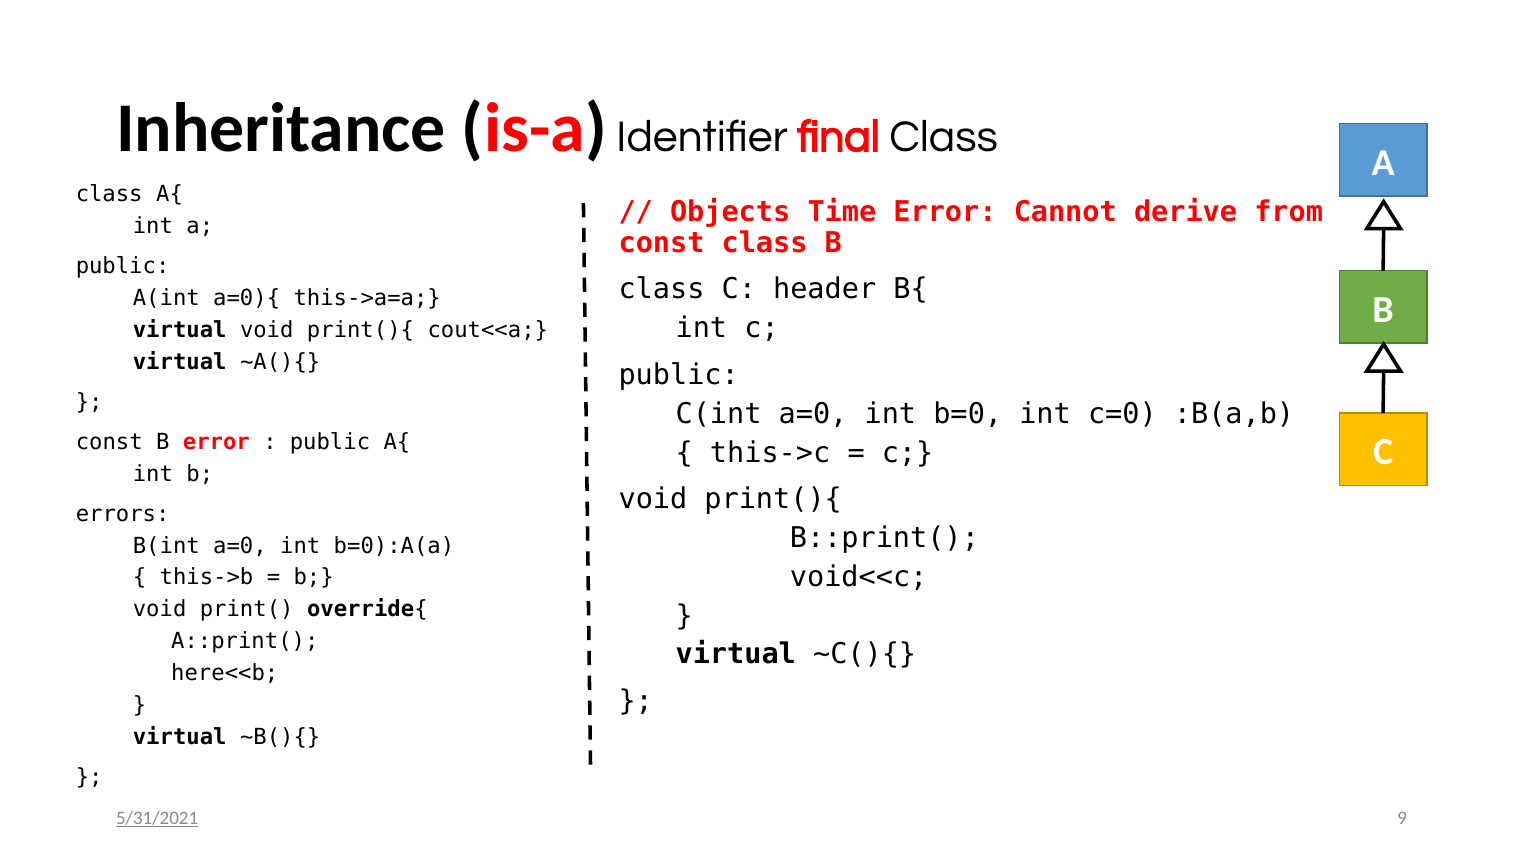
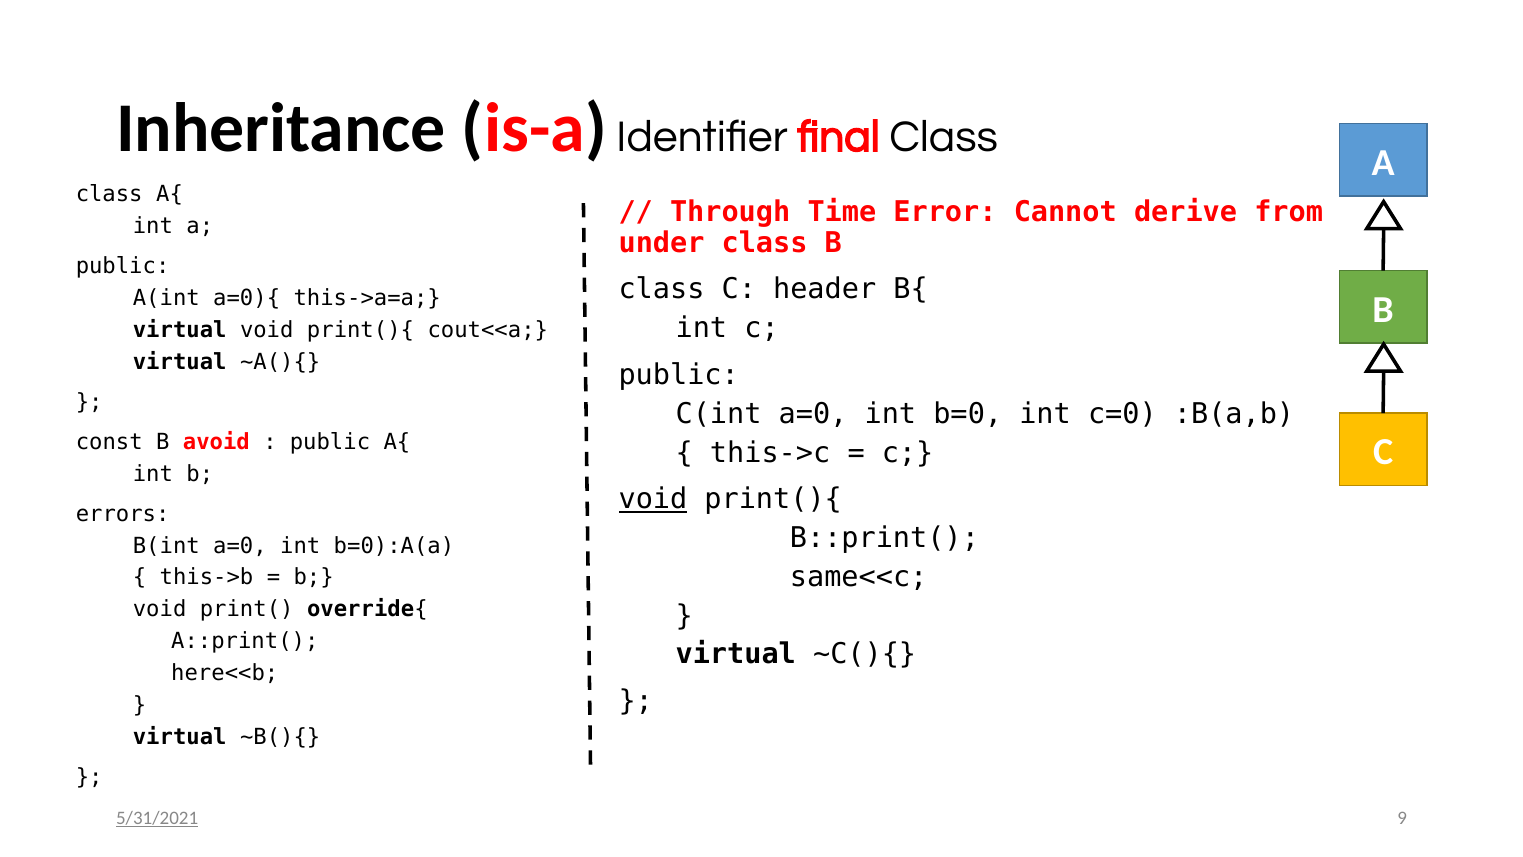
Objects: Objects -> Through
const at (662, 243): const -> under
B error: error -> avoid
void at (653, 499) underline: none -> present
void<<c: void<<c -> same<<c
